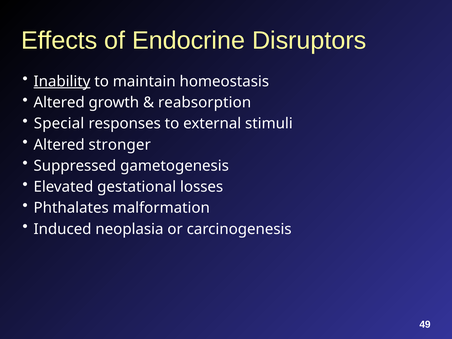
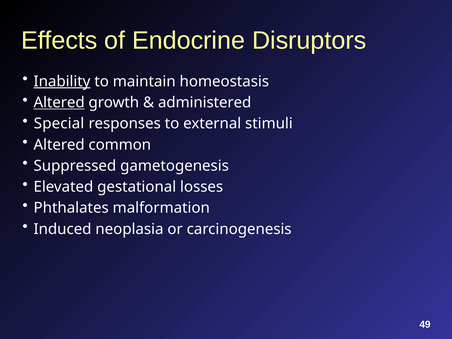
Altered at (59, 103) underline: none -> present
reabsorption: reabsorption -> administered
stronger: stronger -> common
